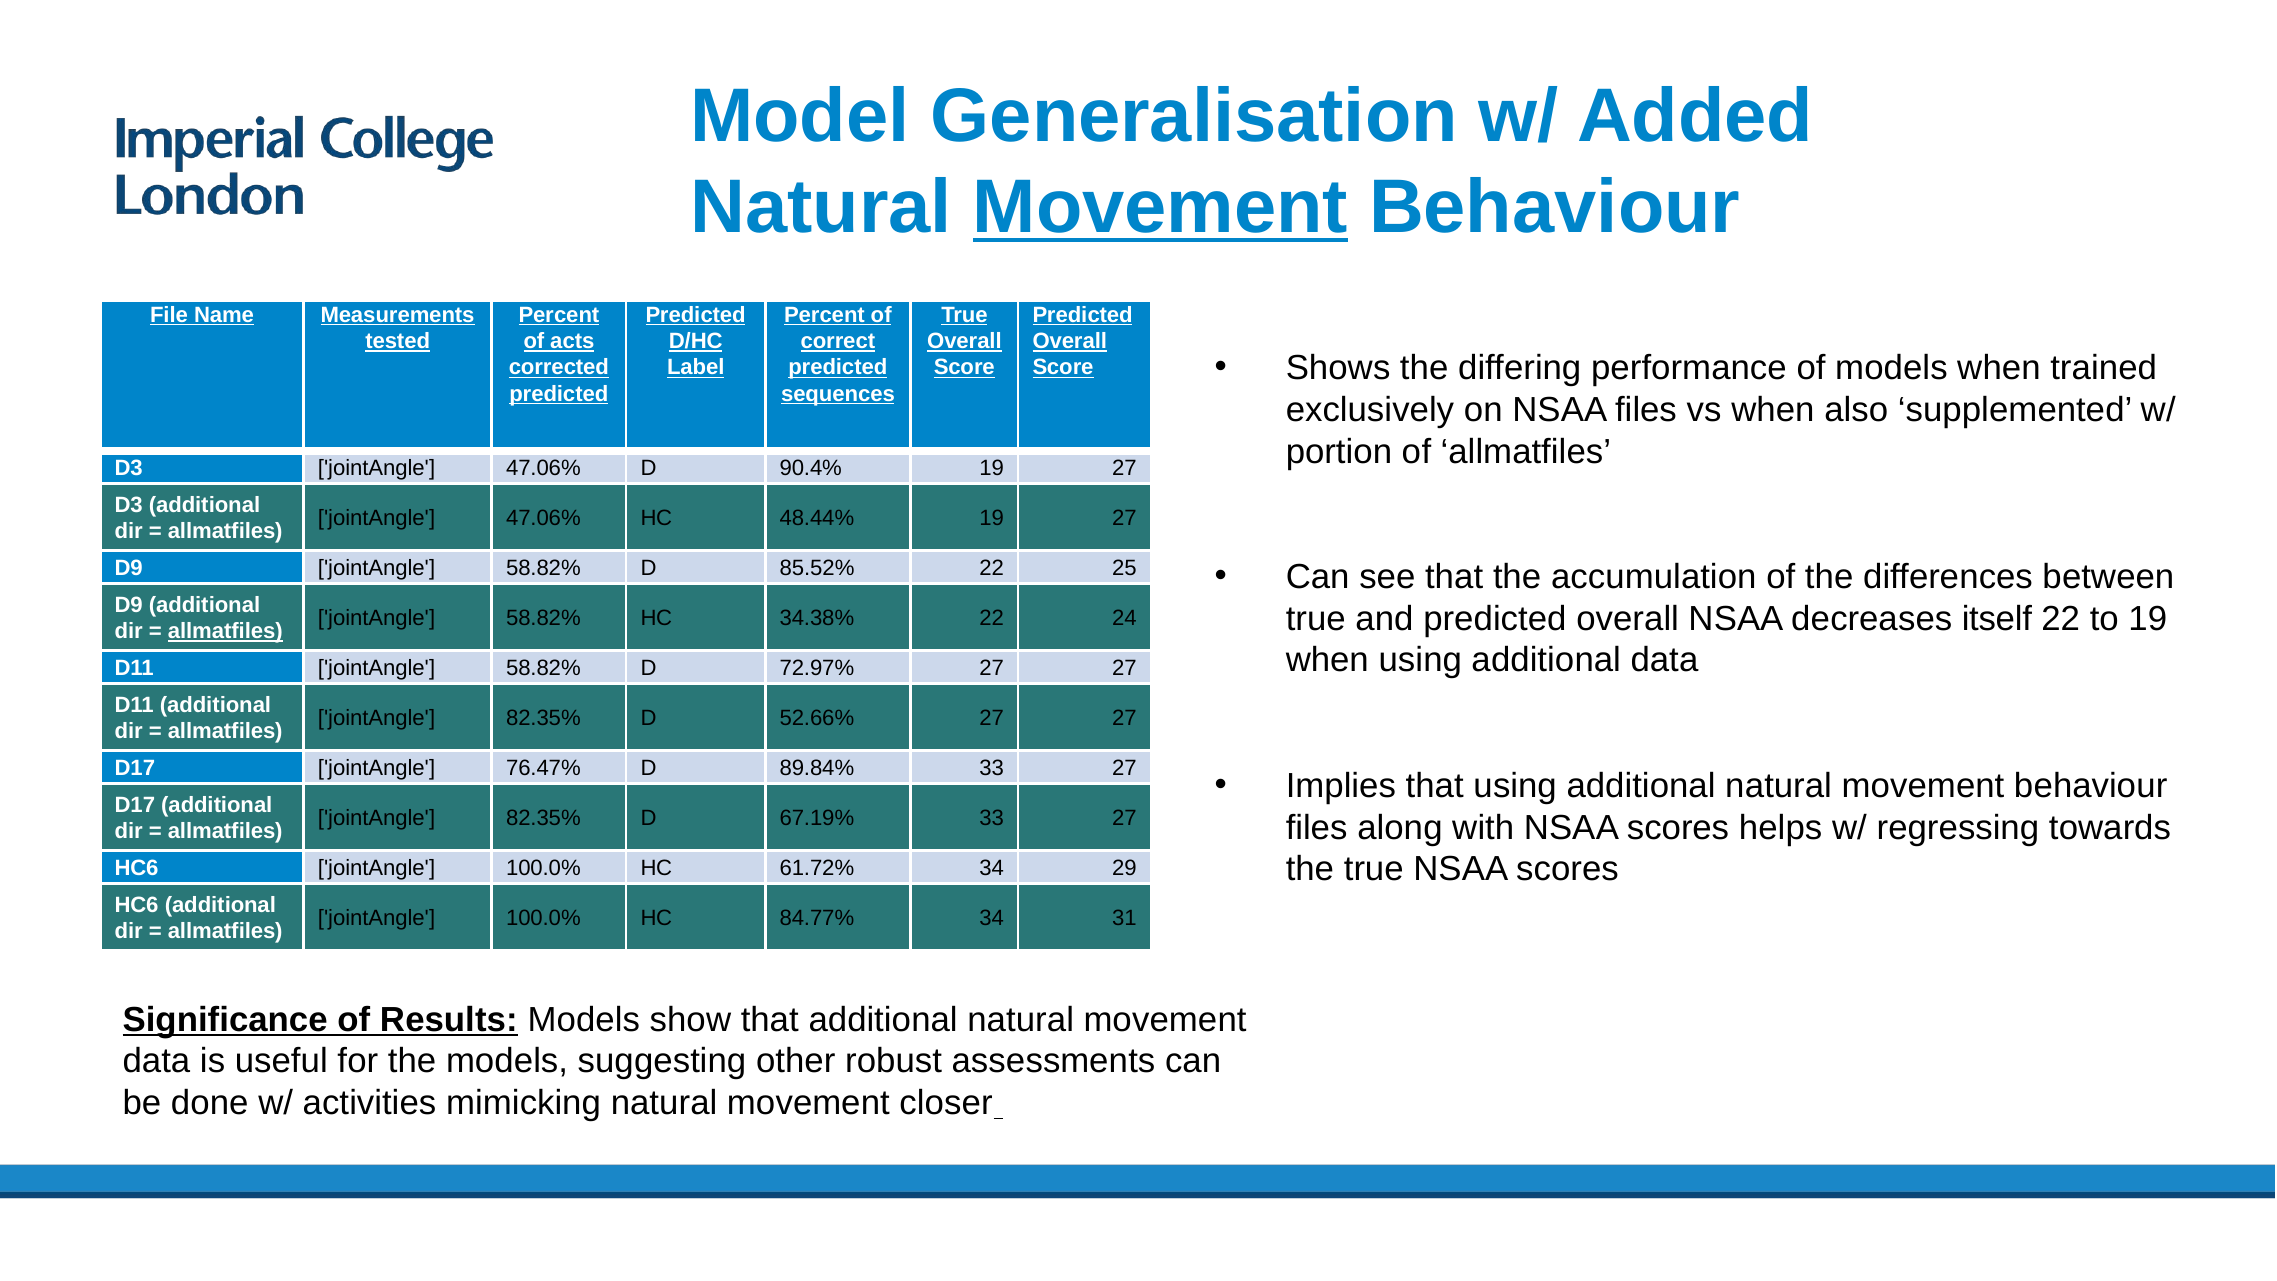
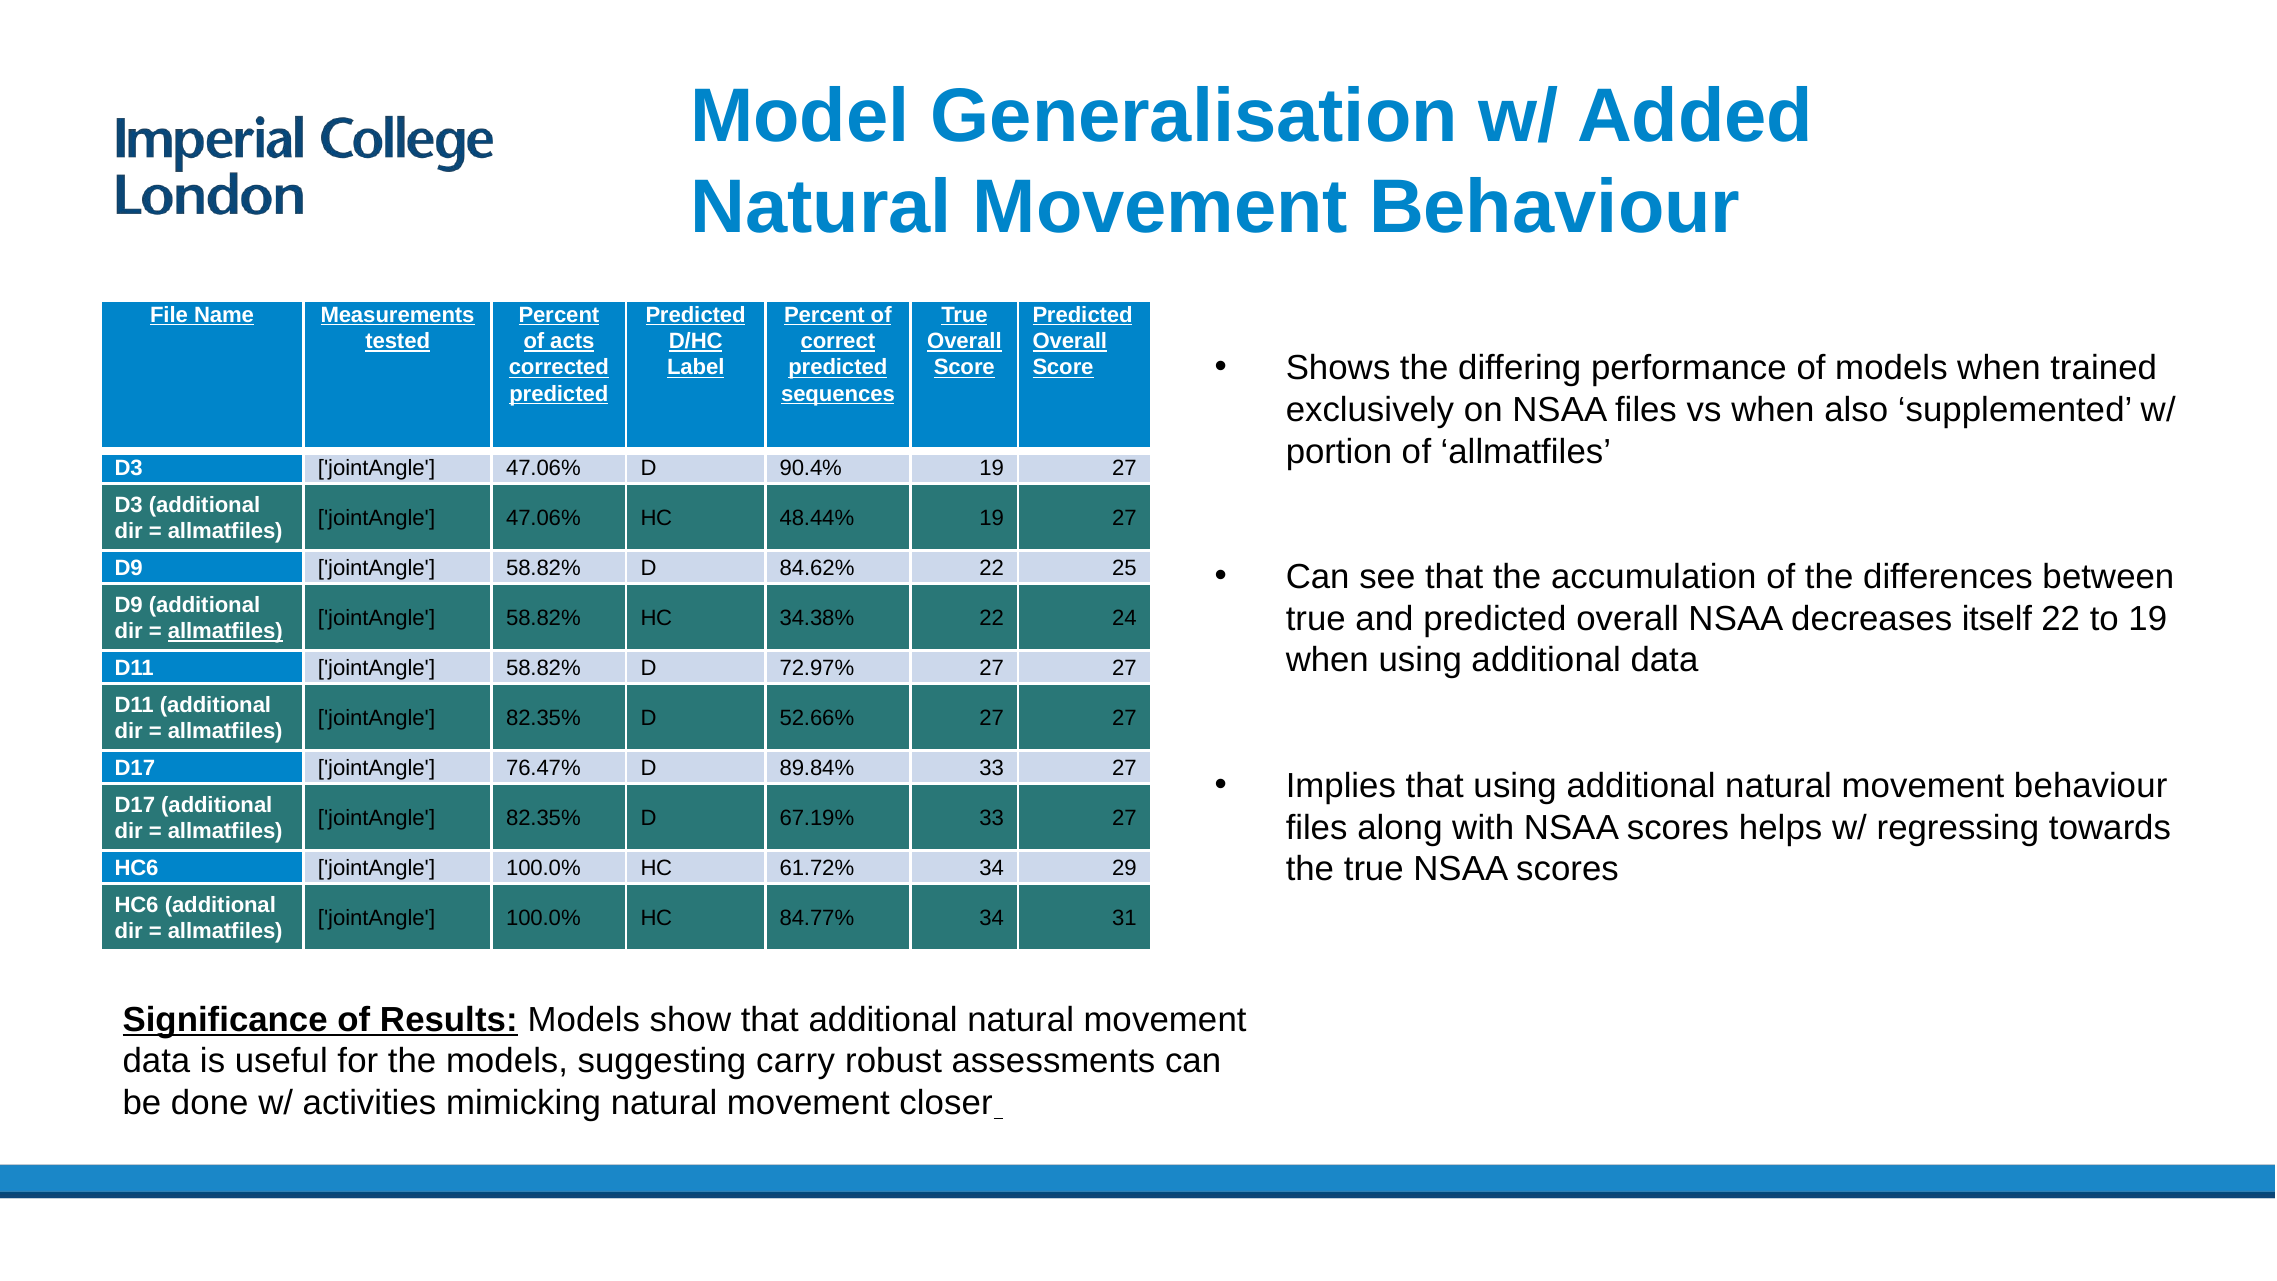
Movement at (1160, 207) underline: present -> none
85.52%: 85.52% -> 84.62%
other: other -> carry
